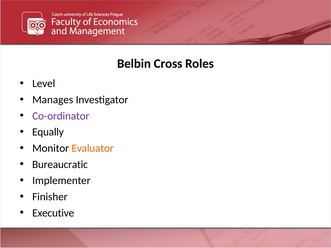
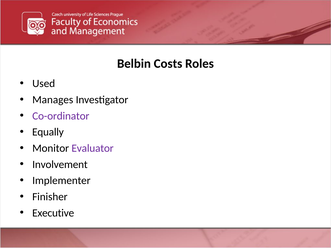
Cross: Cross -> Costs
Level: Level -> Used
Evaluator colour: orange -> purple
Bureaucratic: Bureaucratic -> Involvement
